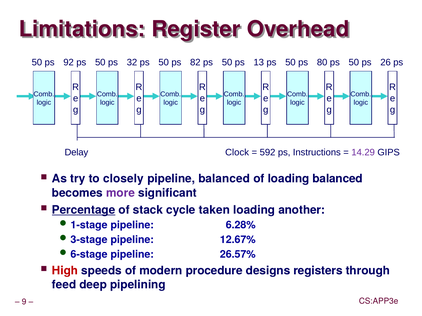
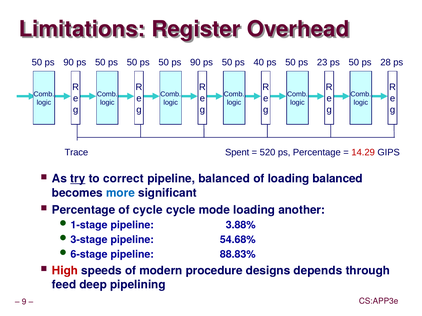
92 at (69, 62): 92 -> 90
ps 32: 32 -> 50
82 at (195, 62): 82 -> 90
13: 13 -> 40
80: 80 -> 23
26: 26 -> 28
Delay: Delay -> Trace
Clock: Clock -> Spent
592: 592 -> 520
ps Instructions: Instructions -> Percentage
14.29 colour: purple -> red
try underline: none -> present
closely: closely -> correct
more colour: purple -> blue
Percentage at (84, 210) underline: present -> none
of stack: stack -> cycle
taken: taken -> mode
6.28%: 6.28% -> 3.88%
12.67%: 12.67% -> 54.68%
26.57%: 26.57% -> 88.83%
registers: registers -> depends
